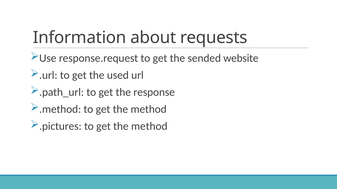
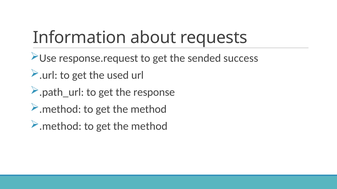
website: website -> success
.pictures at (60, 127): .pictures -> .method
